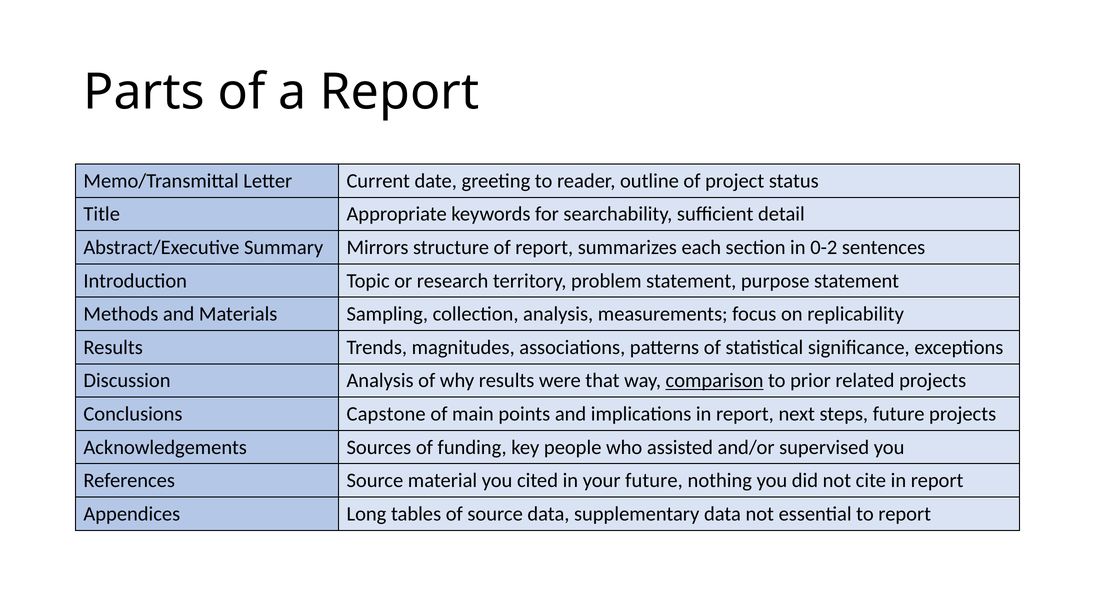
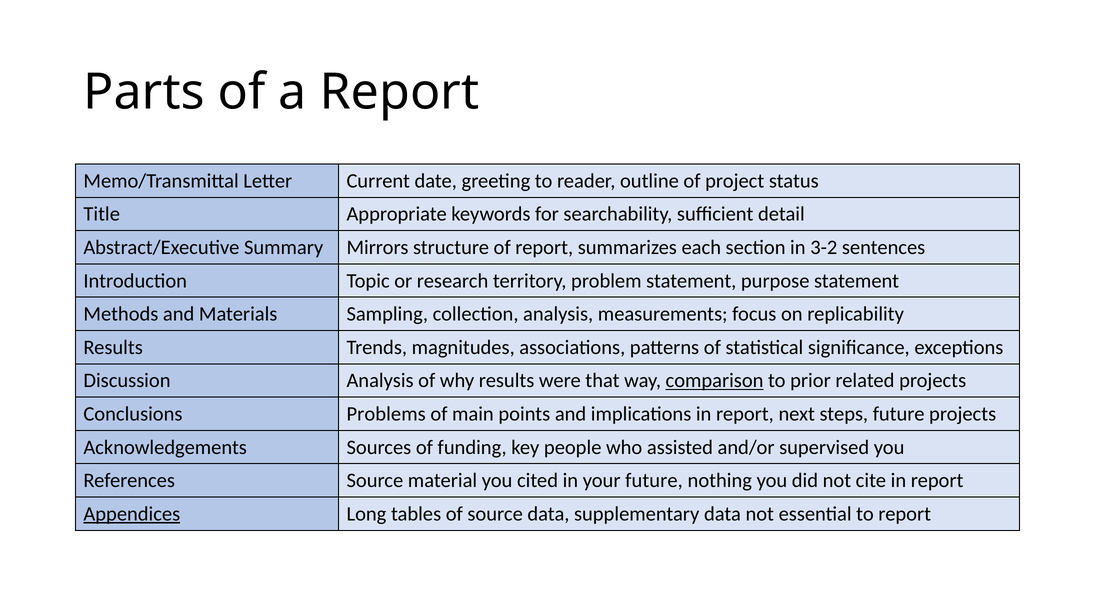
0-2: 0-2 -> 3-2
Capstone: Capstone -> Problems
Appendices underline: none -> present
